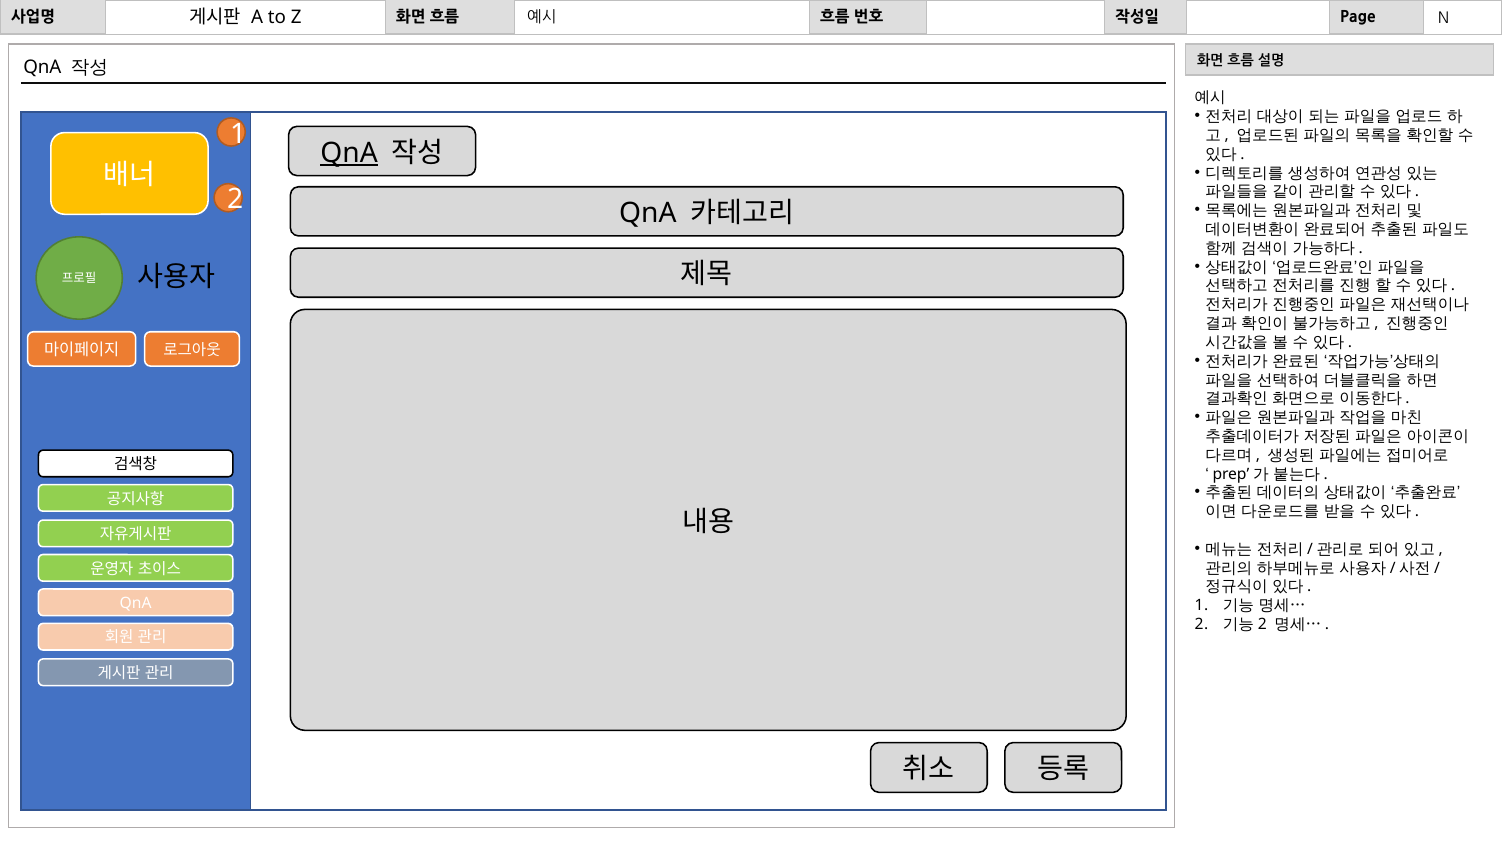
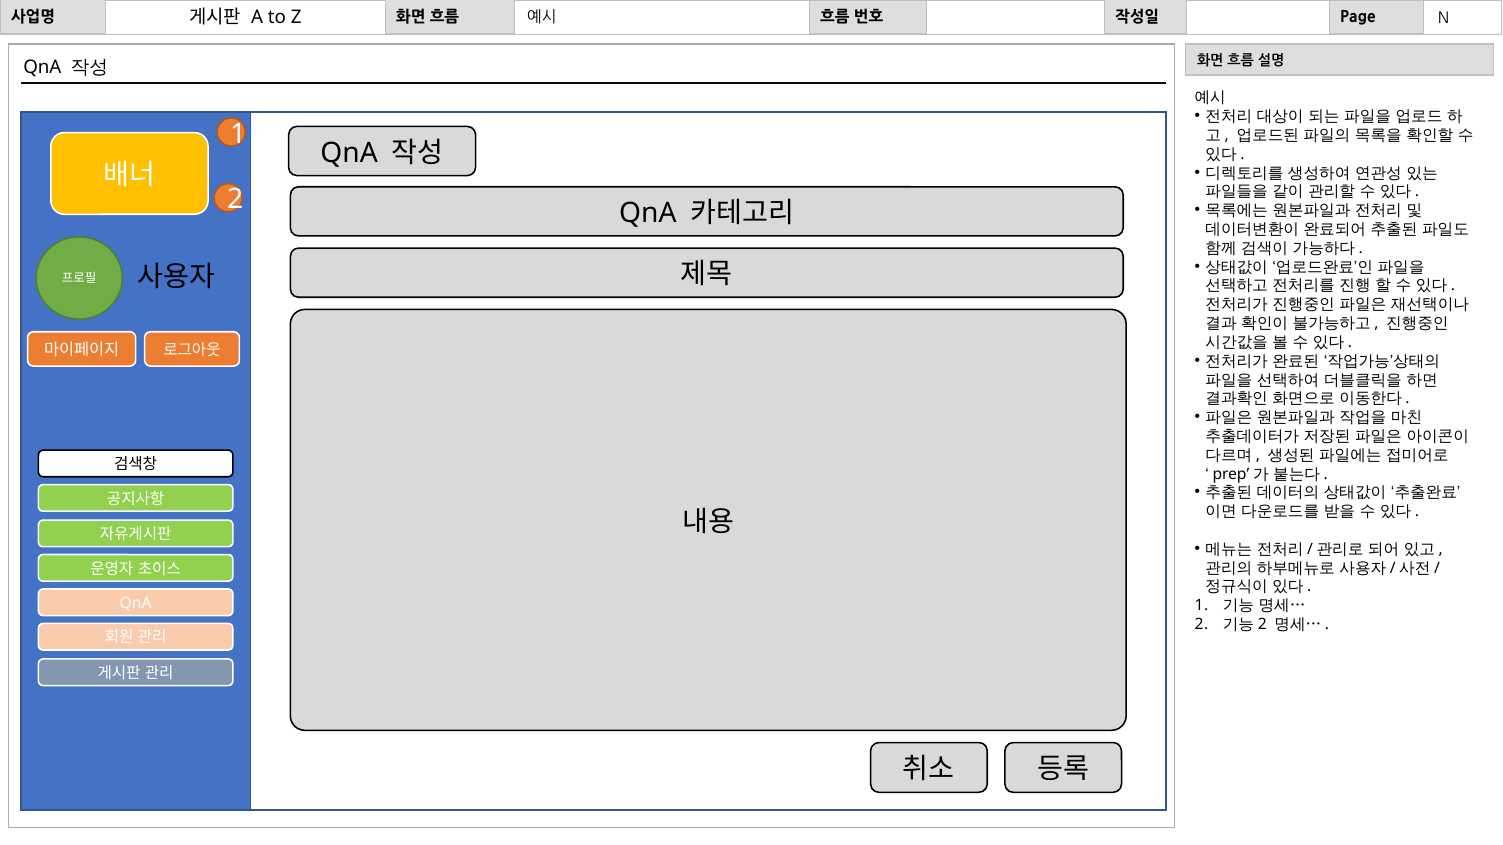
QnA at (349, 153) underline: present -> none
